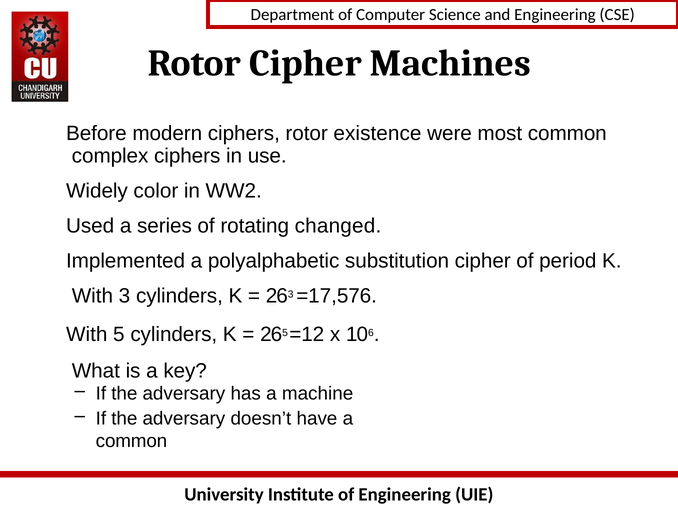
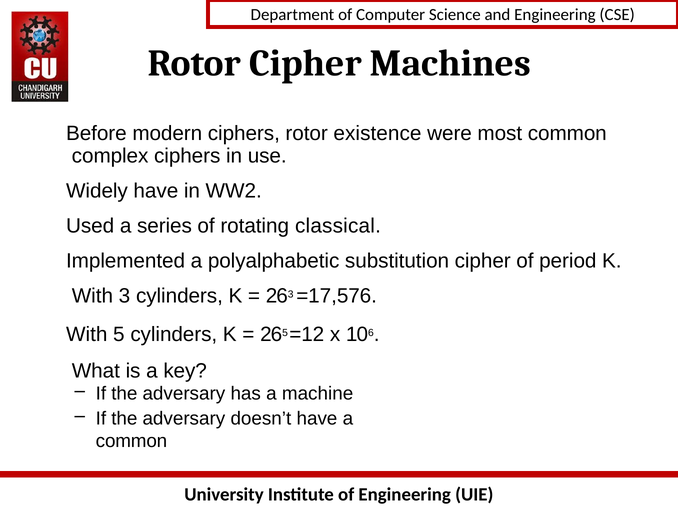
Widely color: color -> have
changed: changed -> classical
